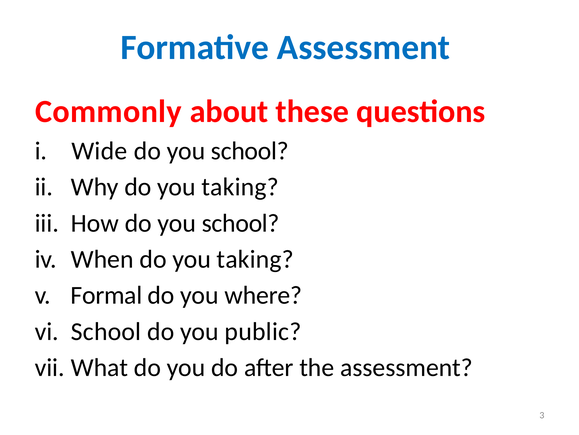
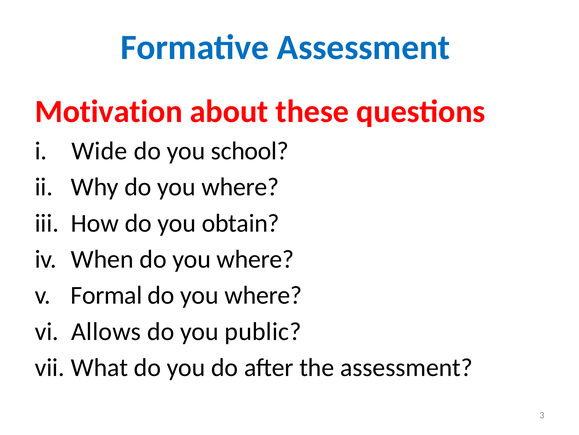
Commonly: Commonly -> Motivation
Why do you taking: taking -> where
How do you school: school -> obtain
When do you taking: taking -> where
School at (106, 331): School -> Allows
